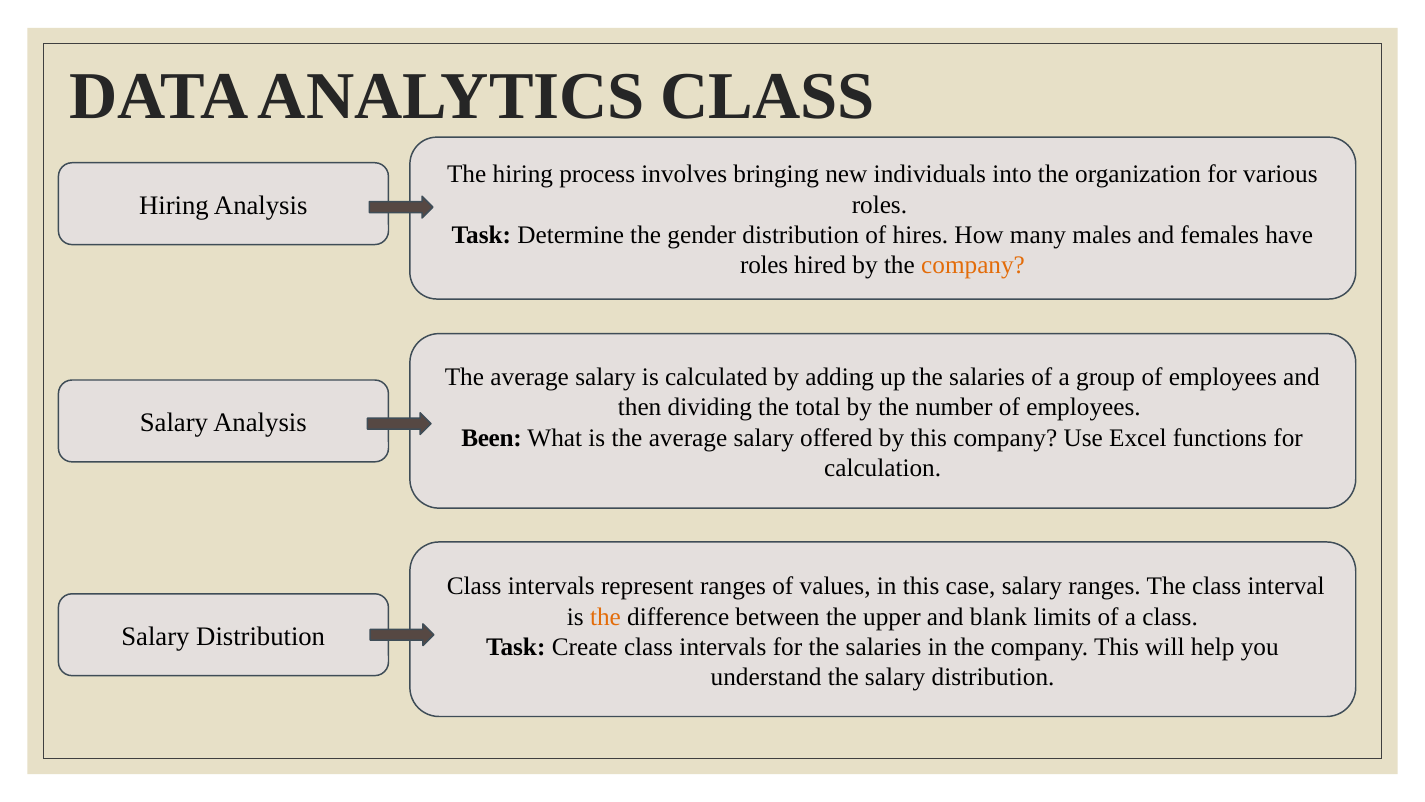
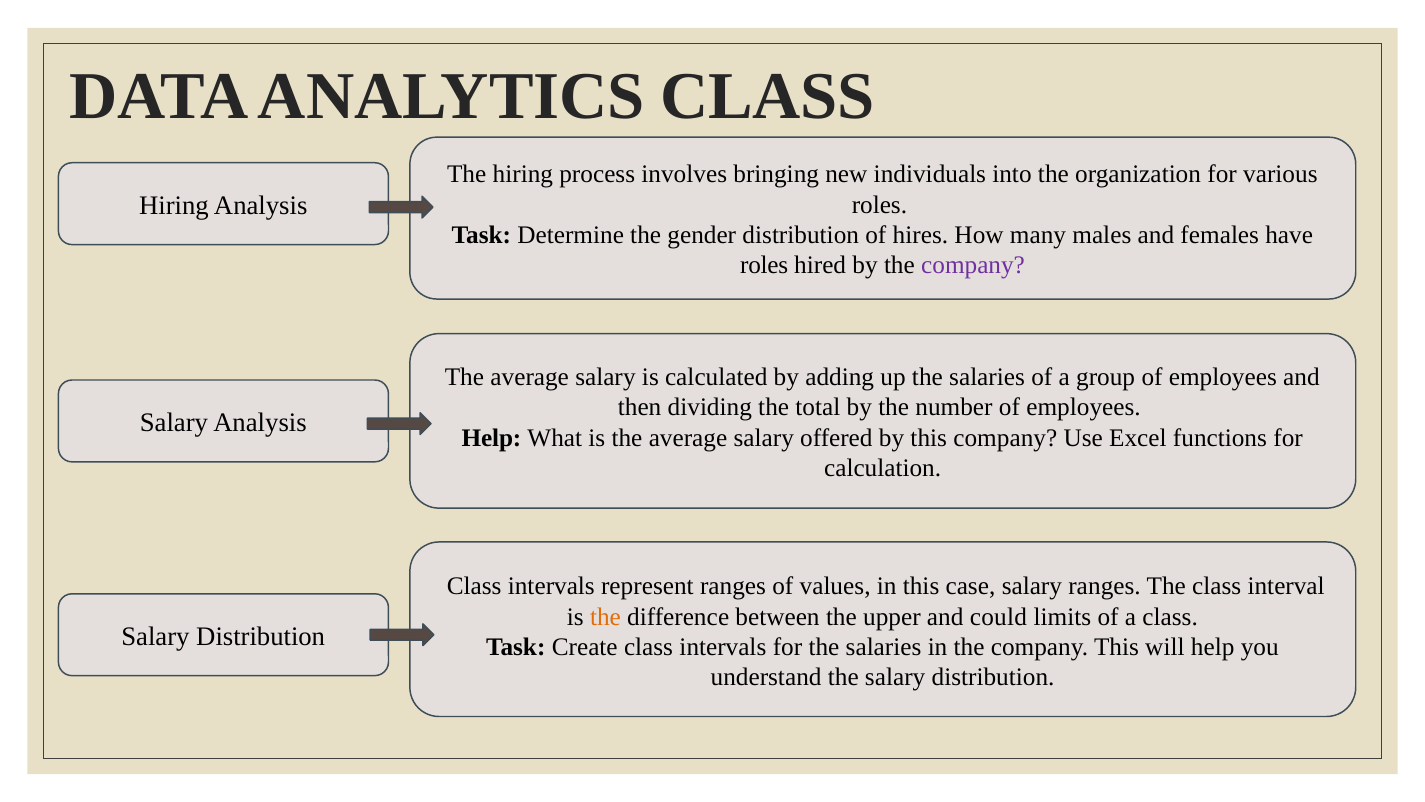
company at (973, 265) colour: orange -> purple
Been at (492, 438): Been -> Help
blank: blank -> could
